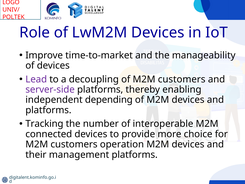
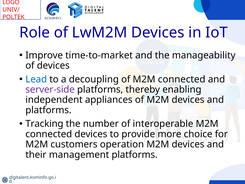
Lead colour: purple -> blue
of M2M customers: customers -> connected
depending: depending -> appliances
